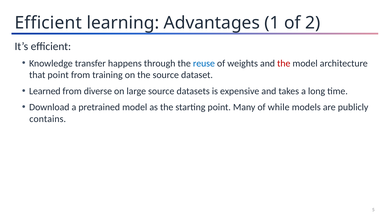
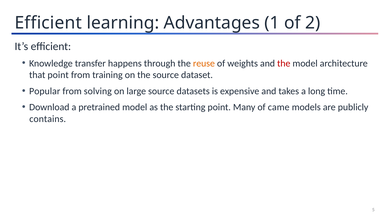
reuse colour: blue -> orange
Learned: Learned -> Popular
diverse: diverse -> solving
while: while -> came
